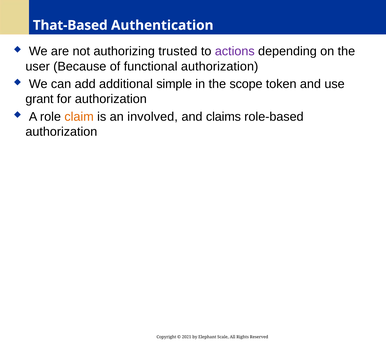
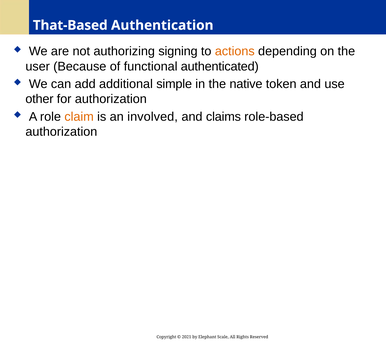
trusted: trusted -> signing
actions colour: purple -> orange
functional authorization: authorization -> authenticated
scope: scope -> native
grant: grant -> other
